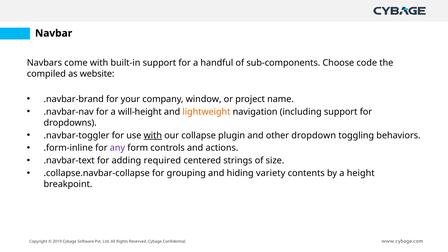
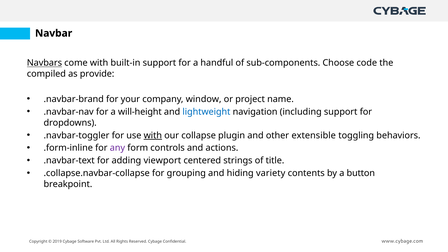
Navbars underline: none -> present
website: website -> provide
lightweight colour: orange -> blue
dropdown: dropdown -> extensible
required: required -> viewport
size: size -> title
height: height -> button
